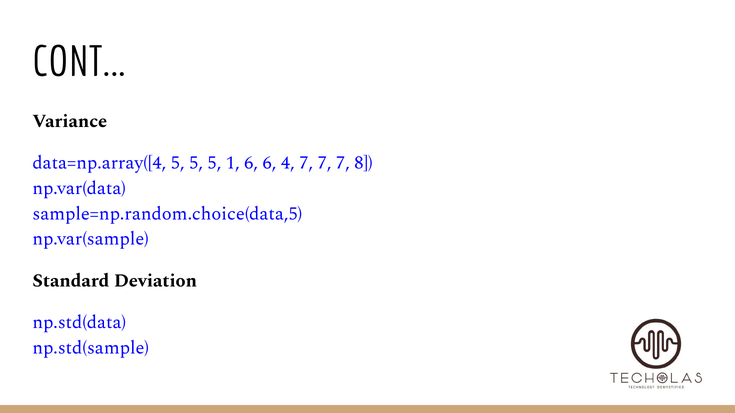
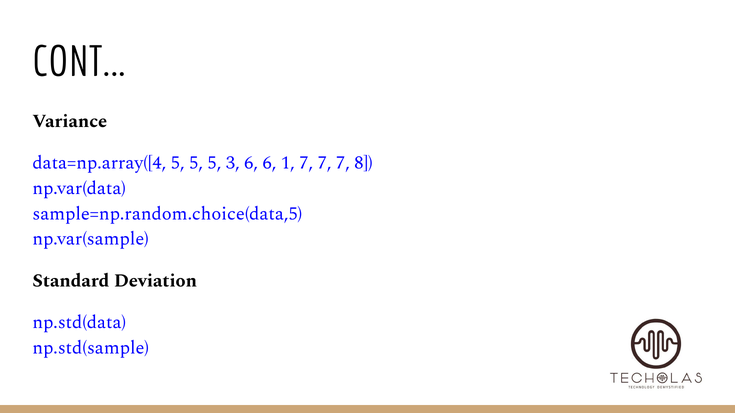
1: 1 -> 3
4: 4 -> 1
